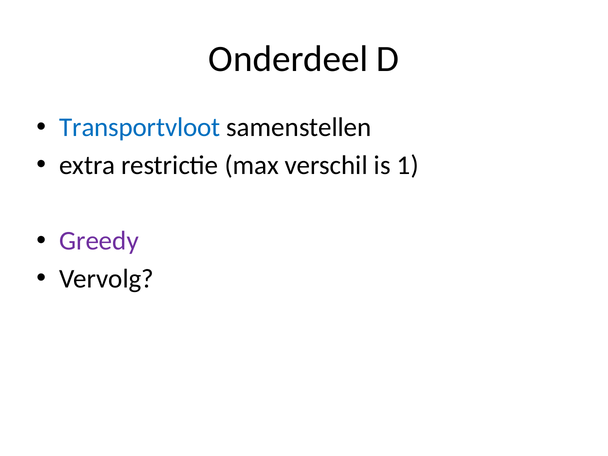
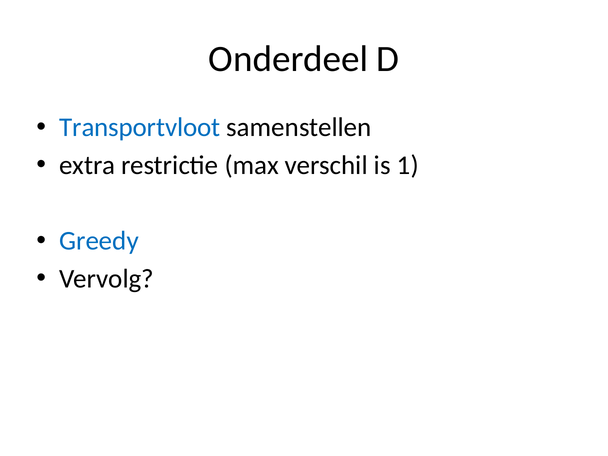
Greedy colour: purple -> blue
